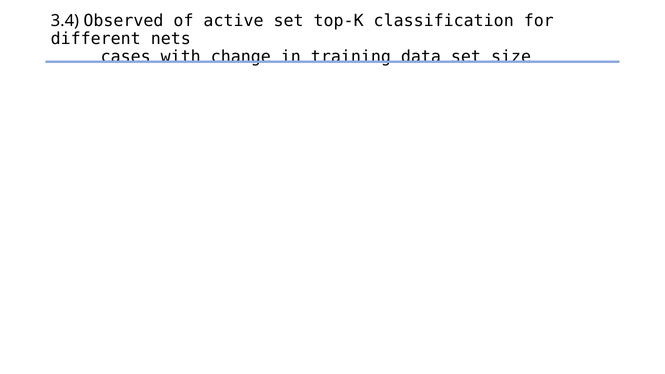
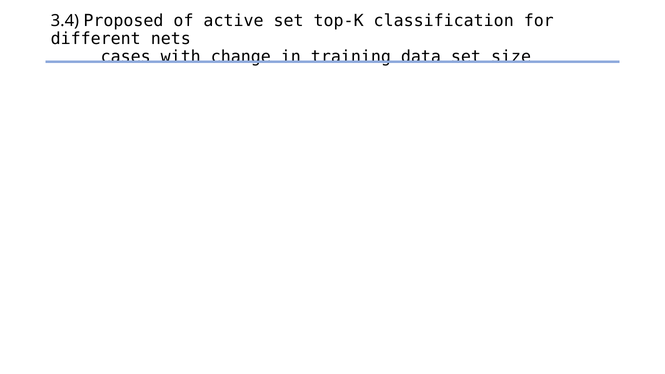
Observed: Observed -> Proposed
